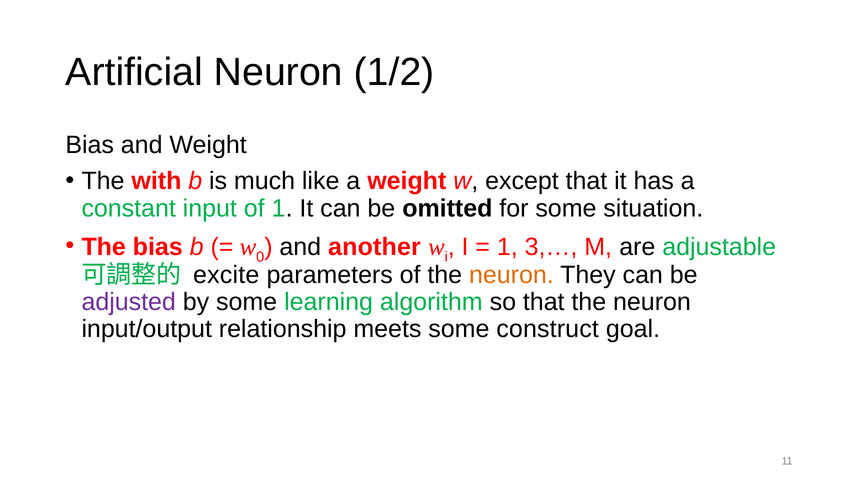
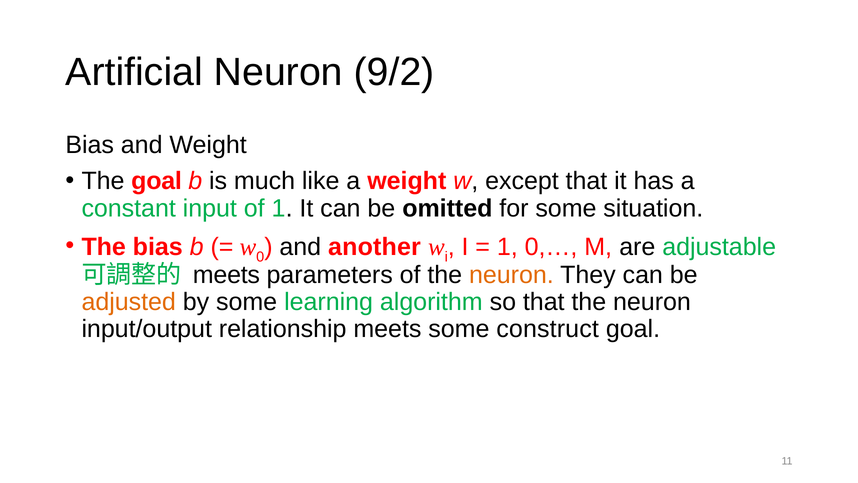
1/2: 1/2 -> 9/2
The with: with -> goal
3,…: 3,… -> 0,…
excite at (226, 275): excite -> meets
adjusted colour: purple -> orange
